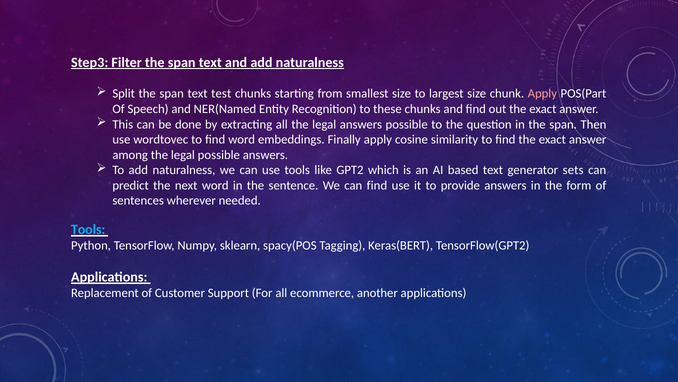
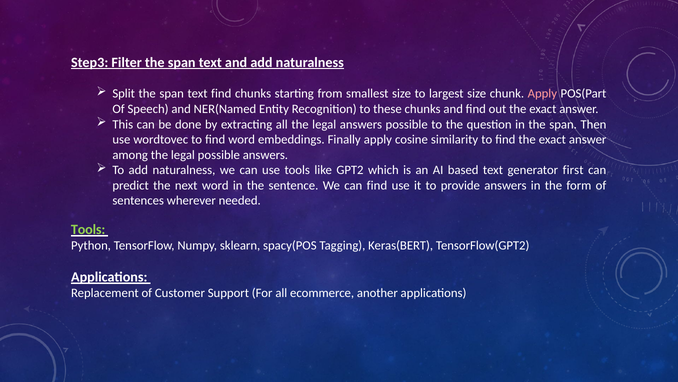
text test: test -> find
sets: sets -> first
Tools at (88, 229) colour: light blue -> light green
